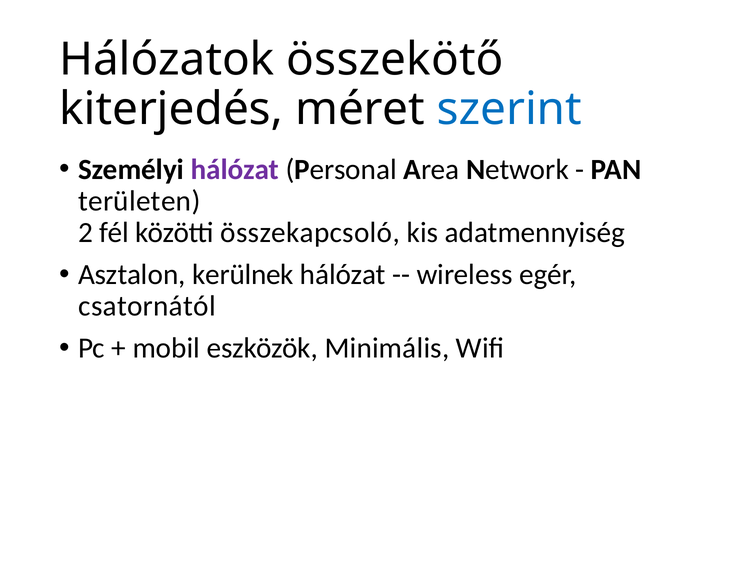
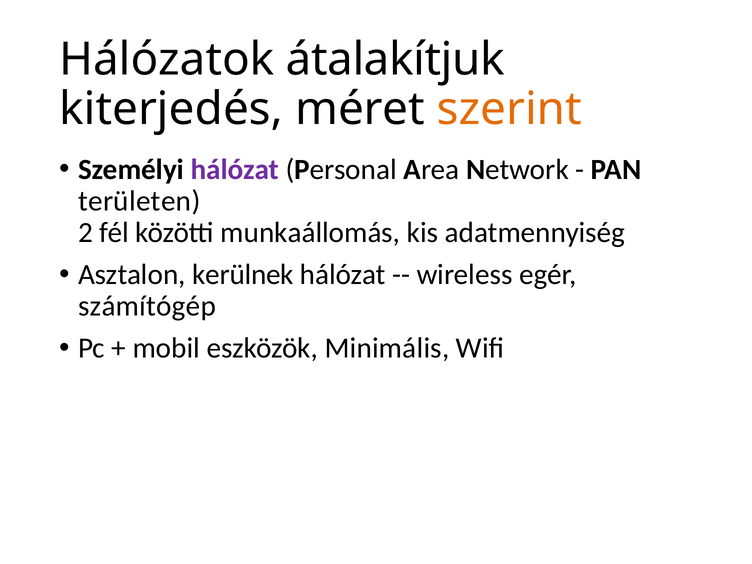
összekötő: összekötő -> átalakítjuk
szerint colour: blue -> orange
összekapcsoló: összekapcsoló -> munkaállomás
csatornától: csatornától -> számítógép
